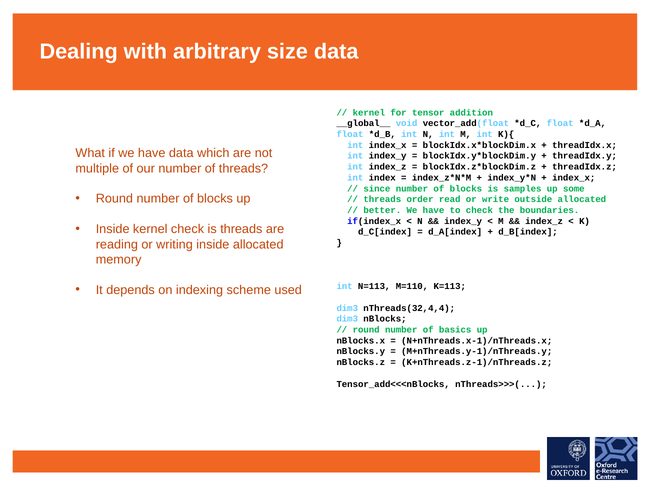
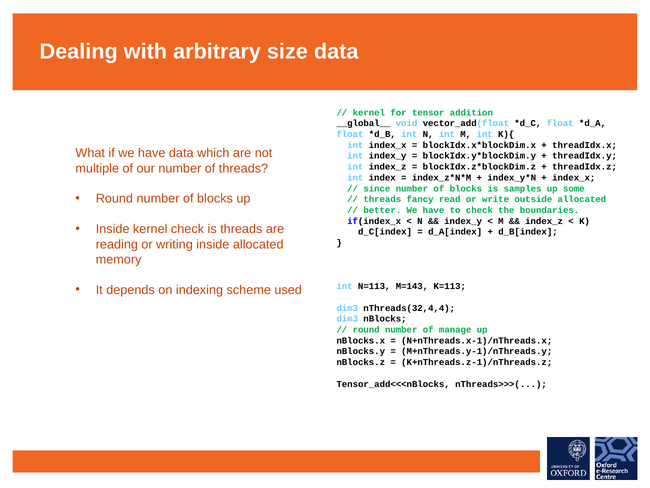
order: order -> fancy
M=110: M=110 -> M=143
basics: basics -> manage
